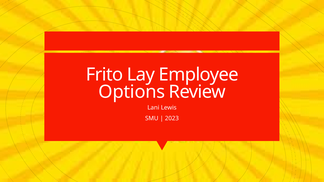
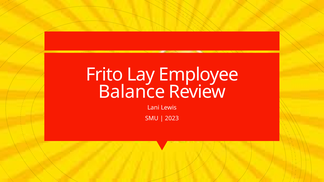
Options: Options -> Balance
